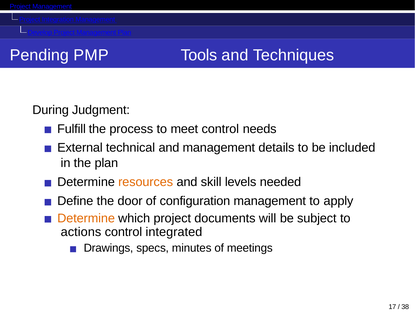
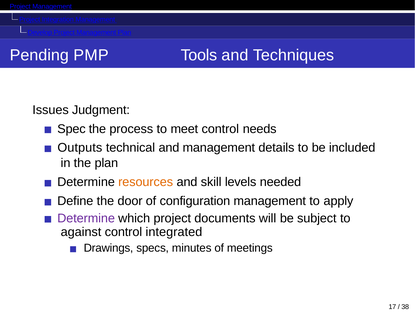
During: During -> Issues
Fulfill: Fulfill -> Spec
External: External -> Outputs
Determine at (86, 218) colour: orange -> purple
actions: actions -> against
